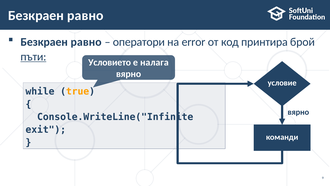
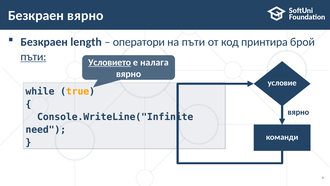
равно at (85, 16): равно -> вярно
равно at (86, 42): равно -> length
на error: error -> пъти
Условието underline: none -> present
exit: exit -> need
